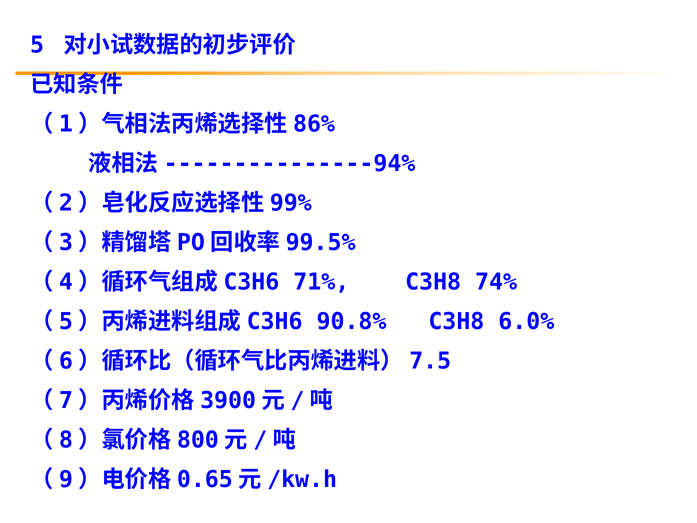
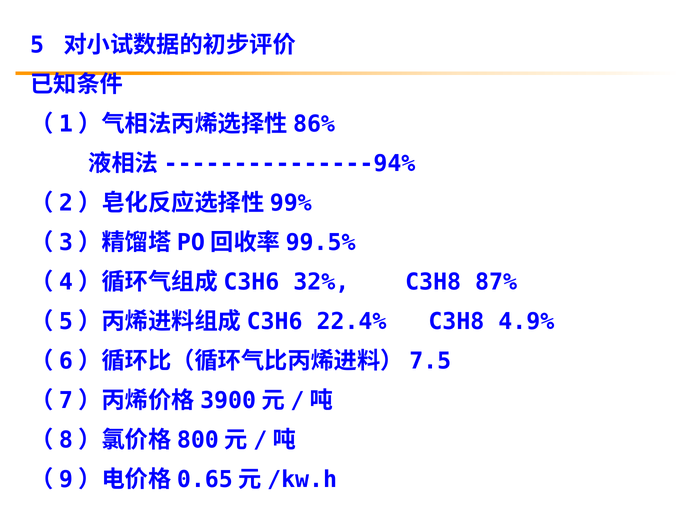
71%: 71% -> 32%
74%: 74% -> 87%
90.8%: 90.8% -> 22.4%
6.0%: 6.0% -> 4.9%
